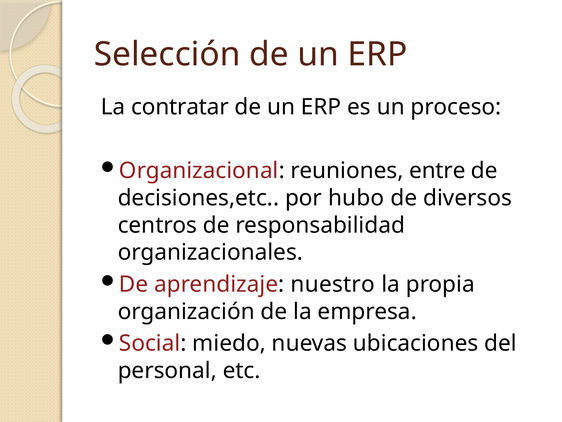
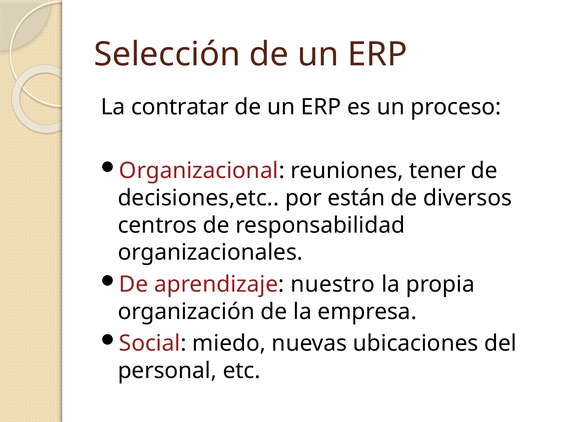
entre: entre -> tener
hubo: hubo -> están
